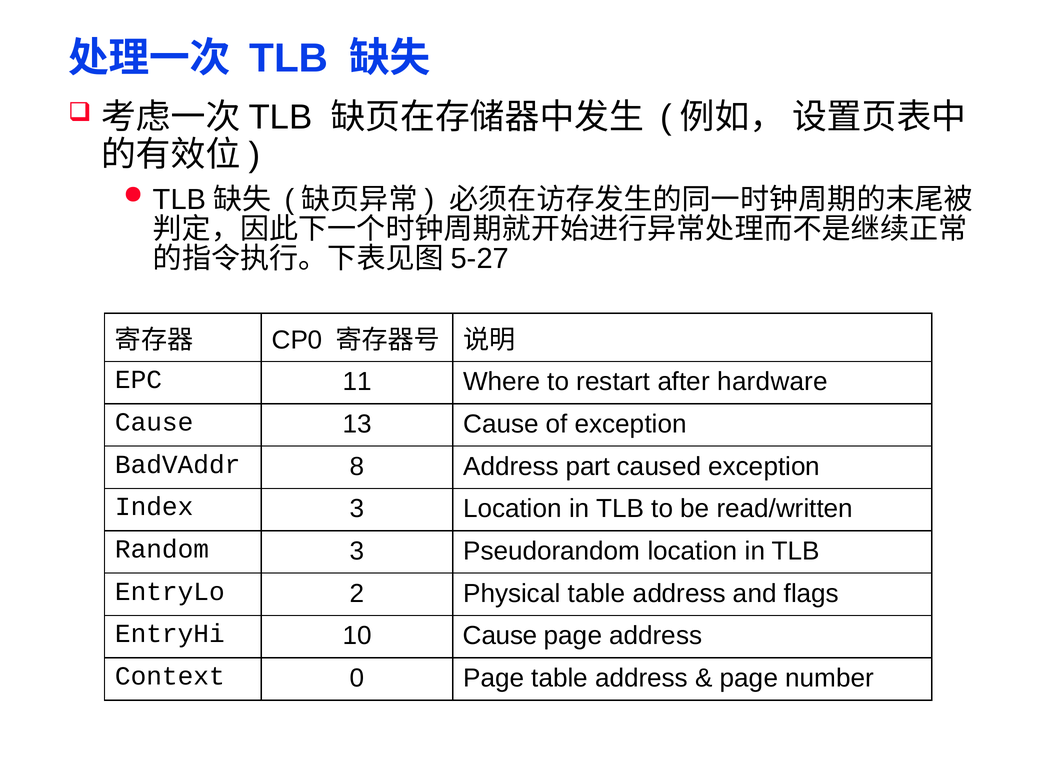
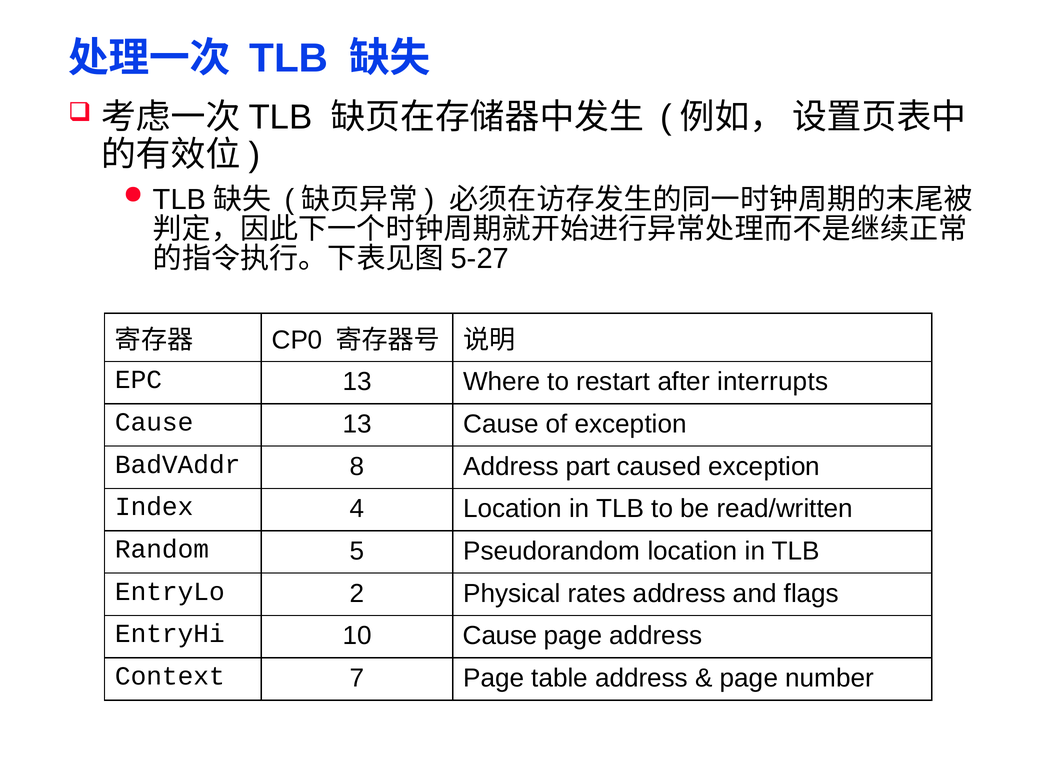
EPC 11: 11 -> 13
hardware: hardware -> interrupts
Index 3: 3 -> 4
Random 3: 3 -> 5
Physical table: table -> rates
0: 0 -> 7
